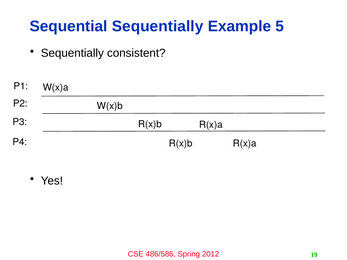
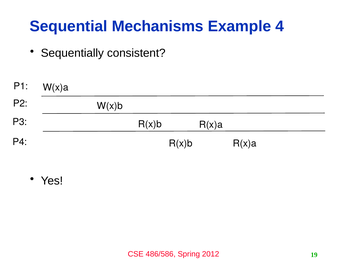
Sequential Sequentially: Sequentially -> Mechanisms
5: 5 -> 4
